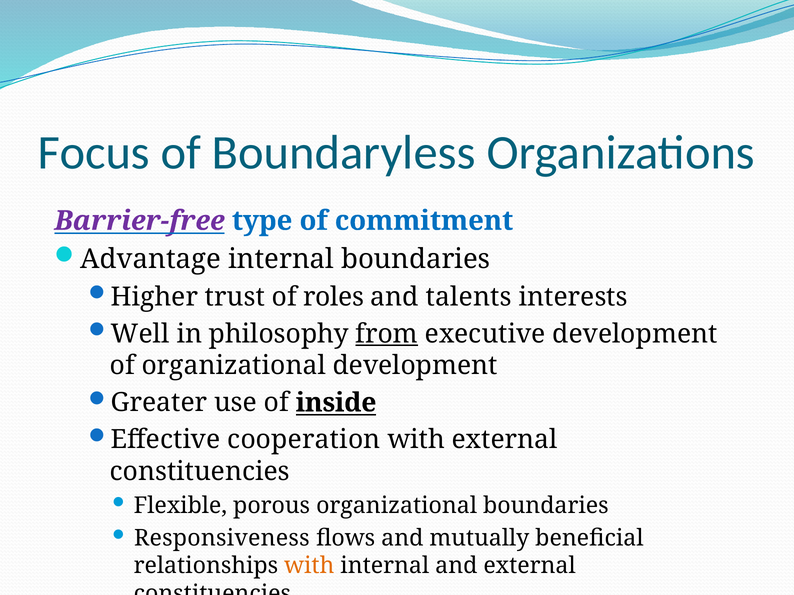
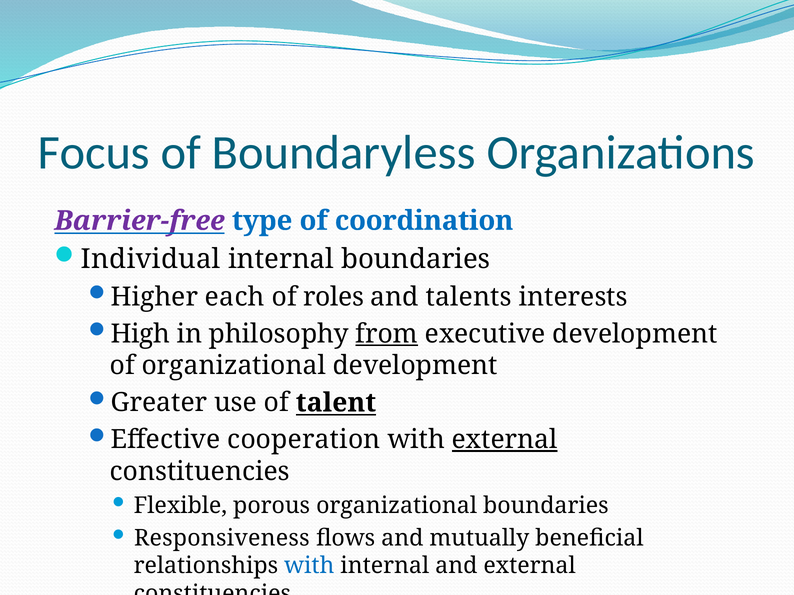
commitment: commitment -> coordination
Advantage: Advantage -> Individual
trust: trust -> each
Well: Well -> High
inside: inside -> talent
external at (505, 440) underline: none -> present
with at (309, 566) colour: orange -> blue
